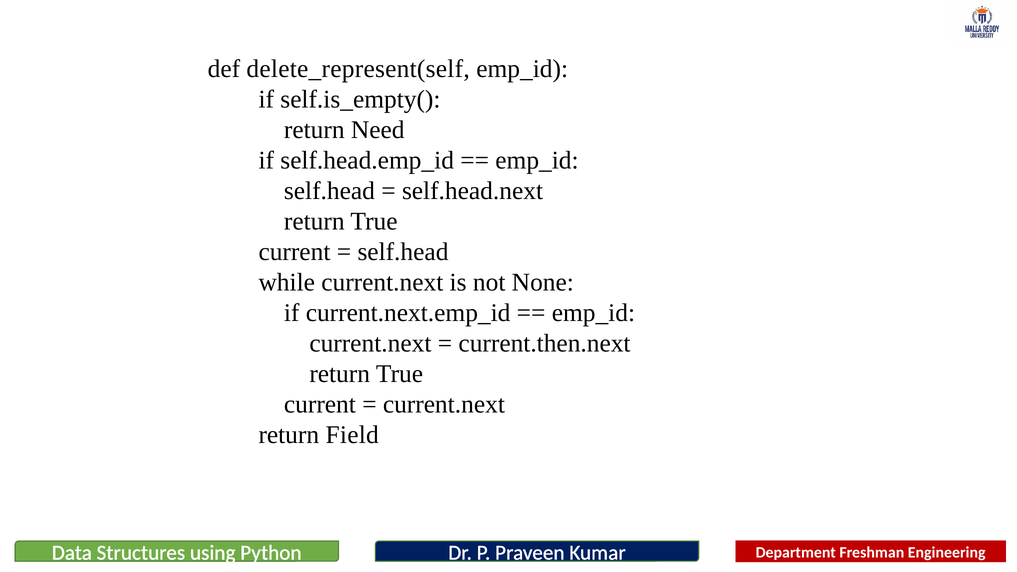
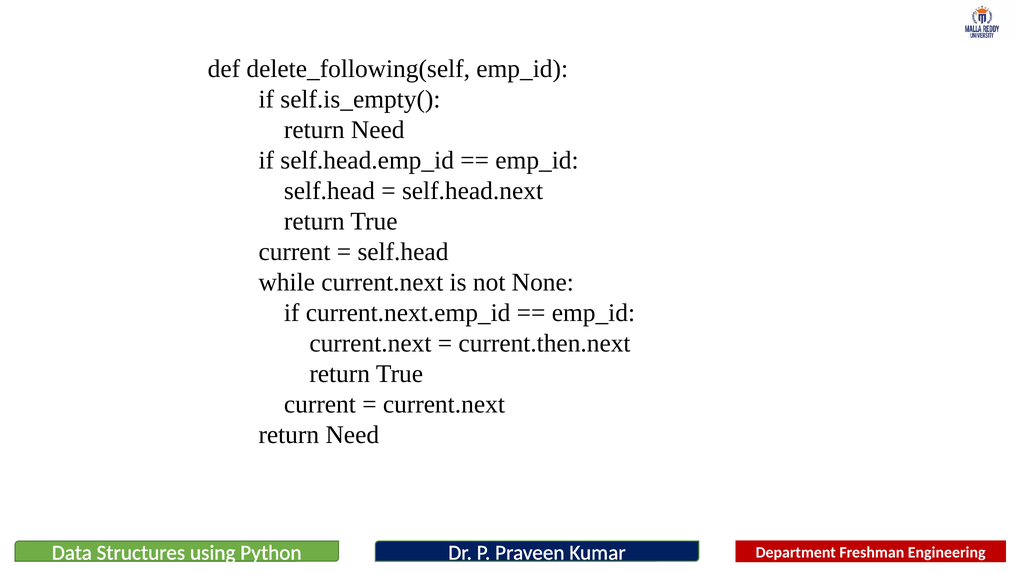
delete_represent(self: delete_represent(self -> delete_following(self
Field at (352, 435): Field -> Need
